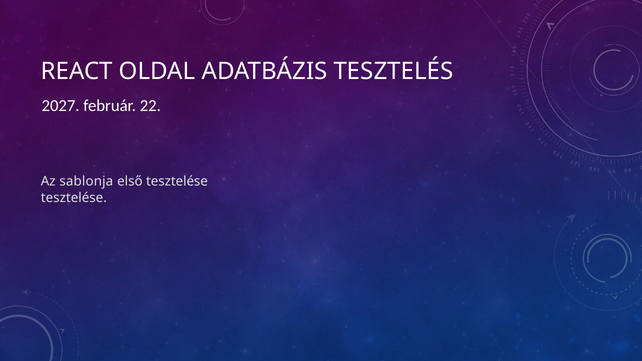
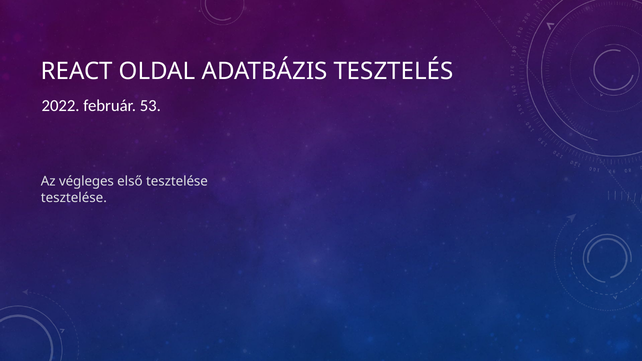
2027: 2027 -> 2022
22: 22 -> 53
sablonja: sablonja -> végleges
